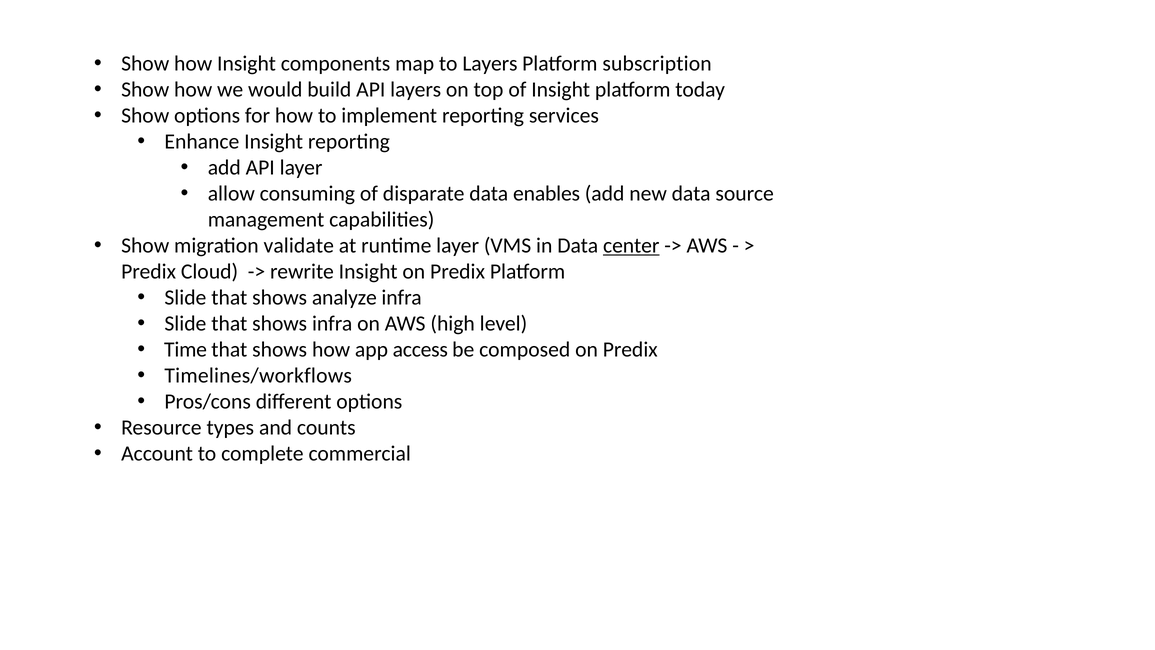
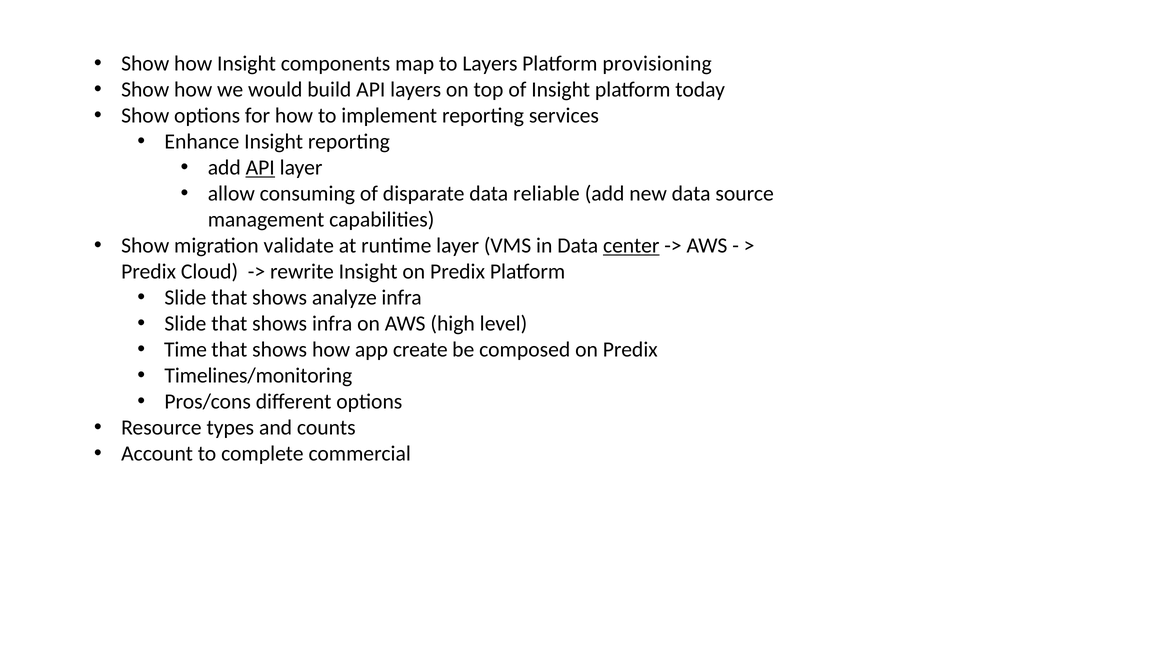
subscription: subscription -> provisioning
API at (260, 168) underline: none -> present
enables: enables -> reliable
access: access -> create
Timelines/workflows: Timelines/workflows -> Timelines/monitoring
